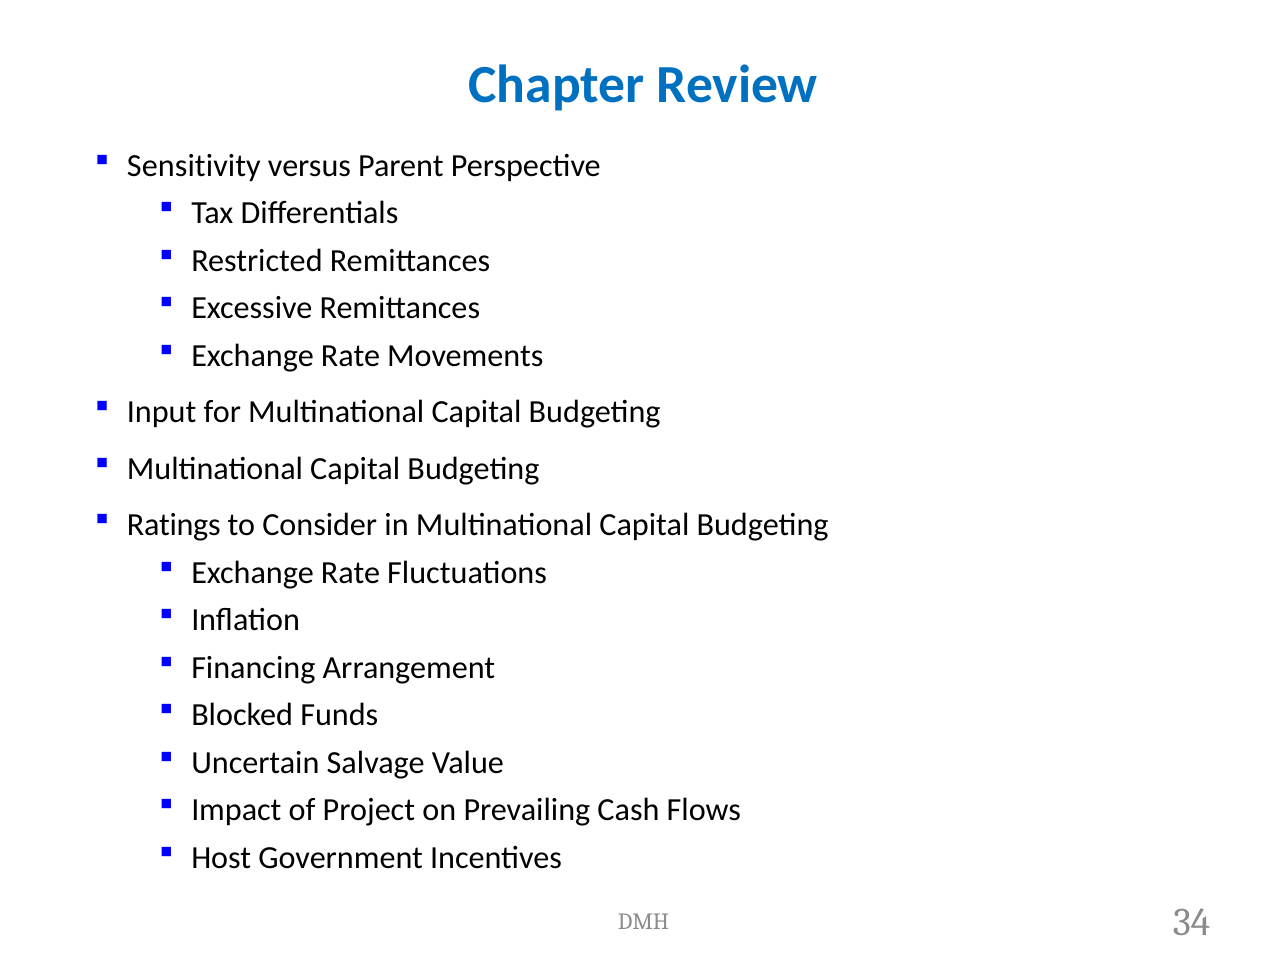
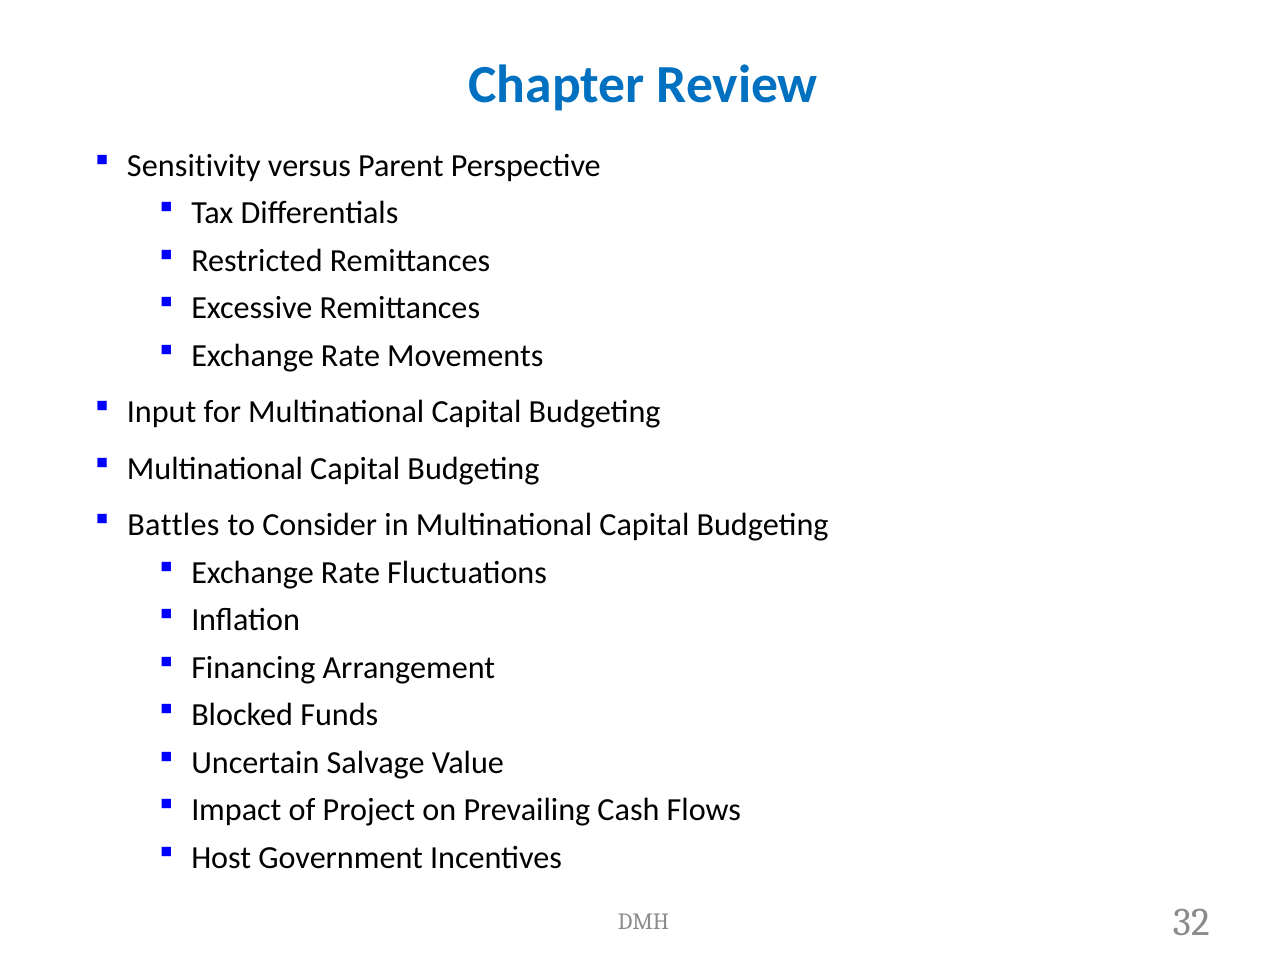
Ratings: Ratings -> Battles
34: 34 -> 32
